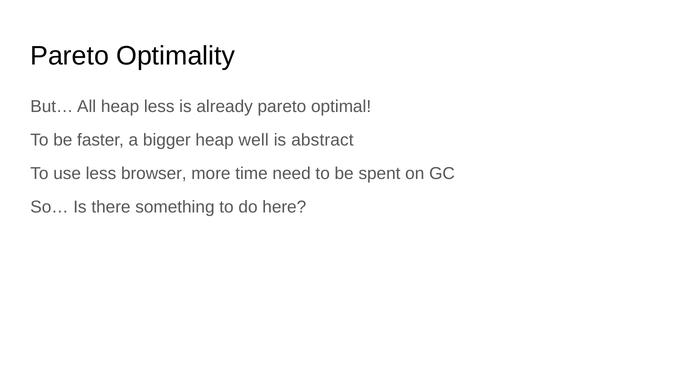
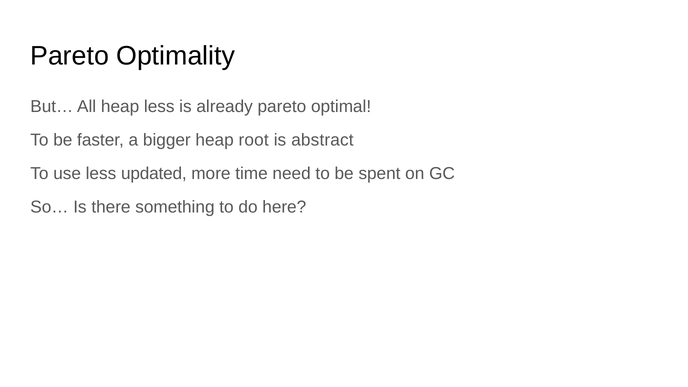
well: well -> root
browser: browser -> updated
